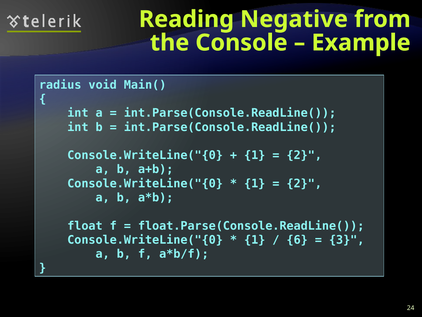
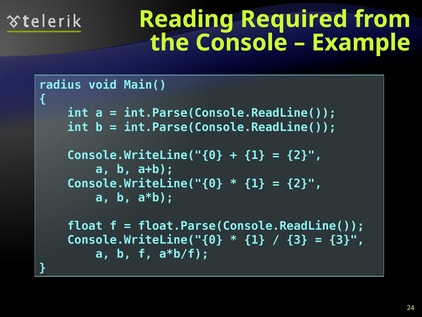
Negative: Negative -> Required
6 at (297, 240): 6 -> 3
